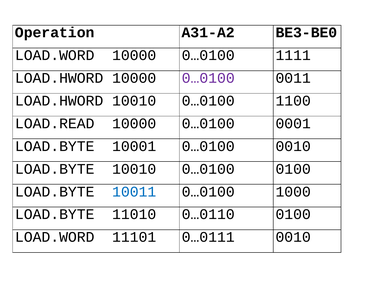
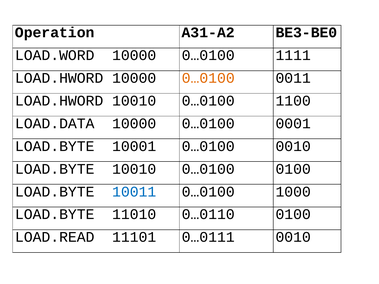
0…0100 at (208, 78) colour: purple -> orange
LOAD.READ: LOAD.READ -> LOAD.DATA
LOAD.WORD at (55, 237): LOAD.WORD -> LOAD.READ
